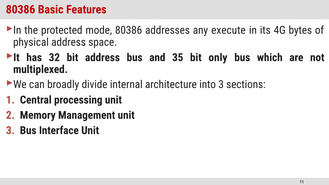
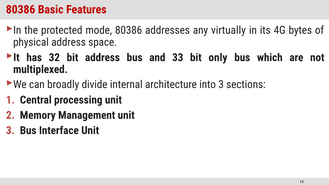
execute: execute -> virtually
35: 35 -> 33
